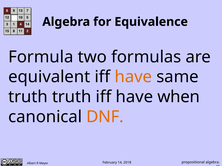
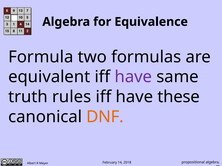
have at (133, 77) colour: orange -> purple
truth truth: truth -> rules
when: when -> these
